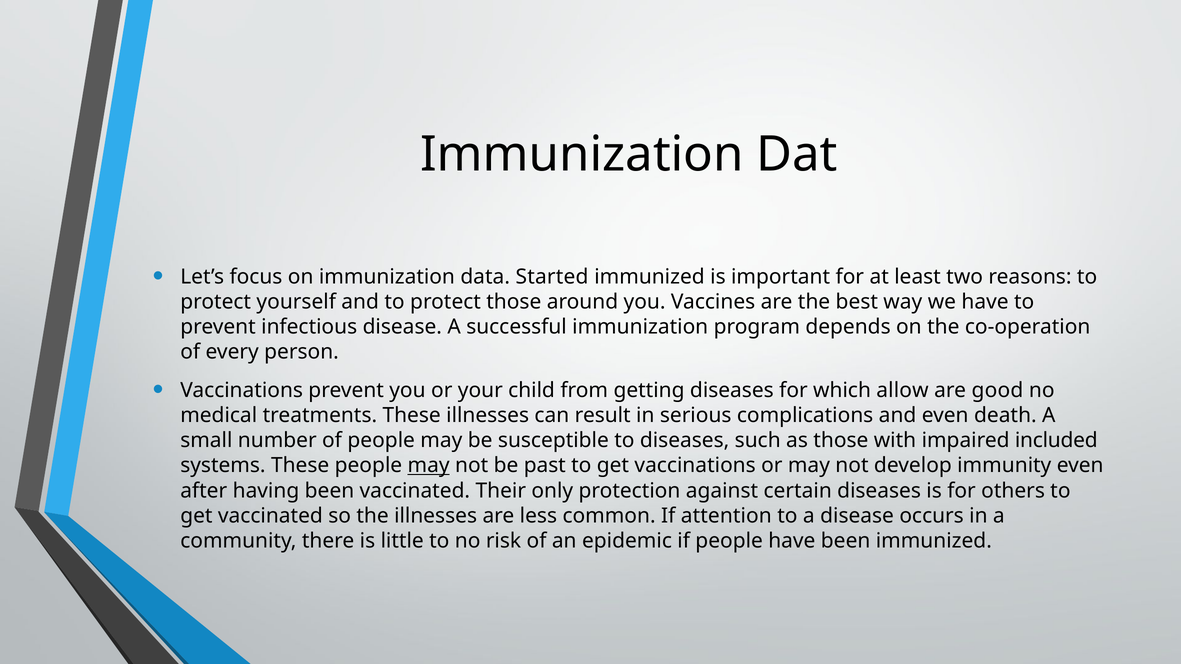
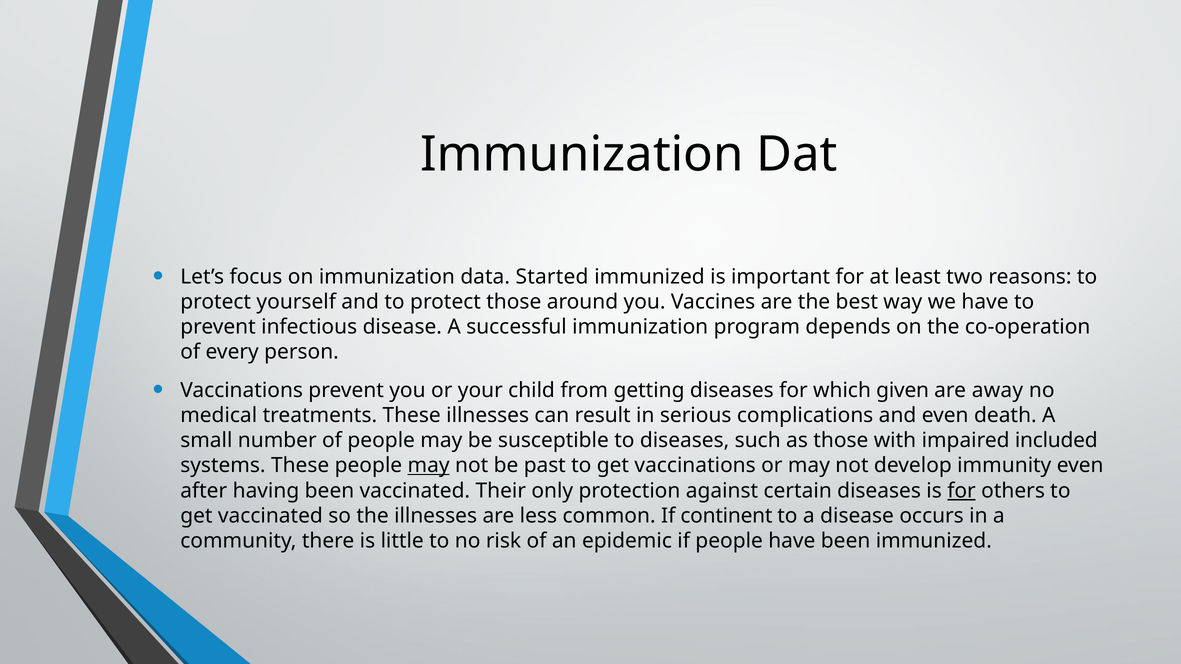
allow: allow -> given
good: good -> away
for at (962, 491) underline: none -> present
attention: attention -> continent
